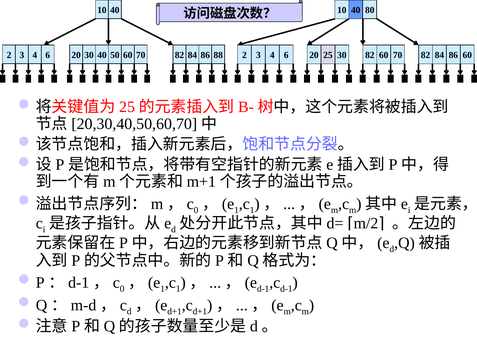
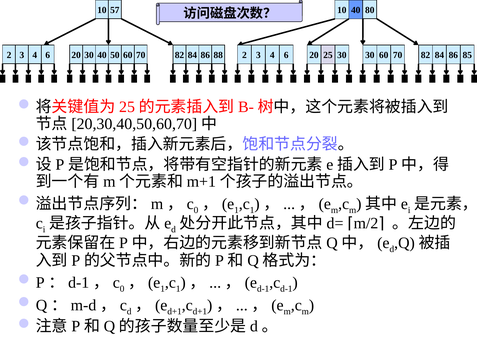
40 at (115, 10): 40 -> 57
30 82: 82 -> 30
86 60: 60 -> 85
